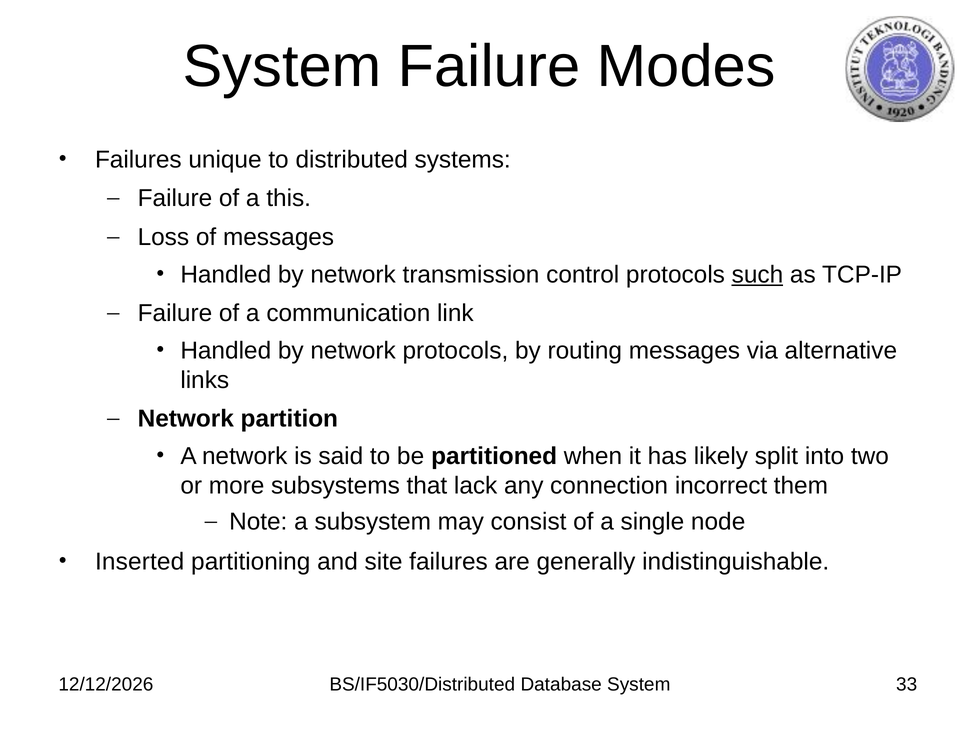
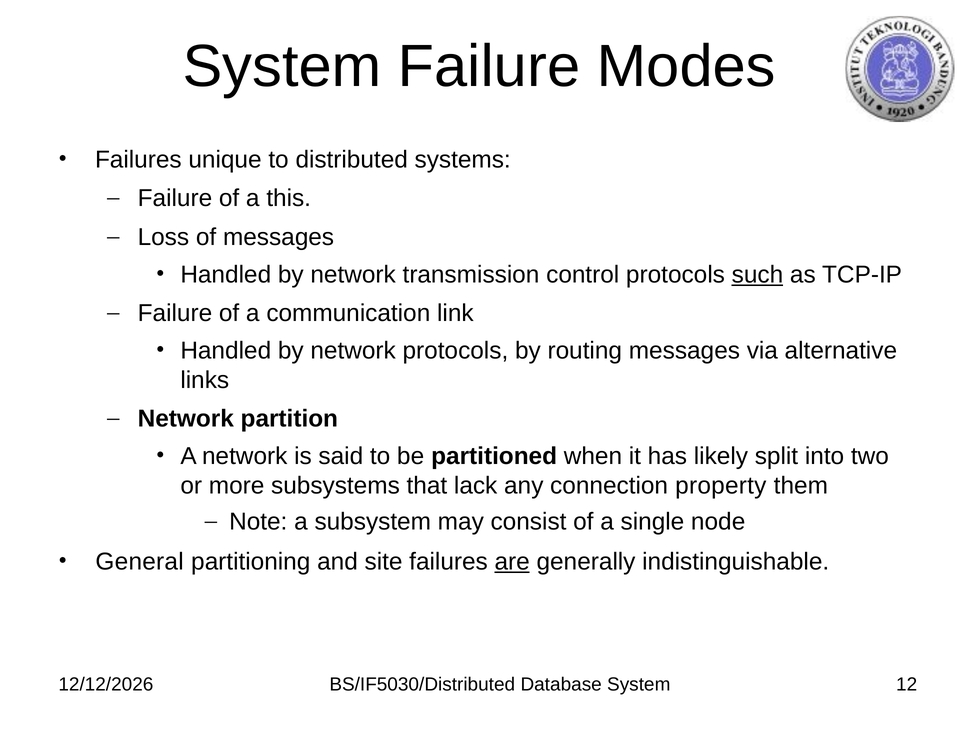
incorrect: incorrect -> property
Inserted: Inserted -> General
are underline: none -> present
33: 33 -> 12
